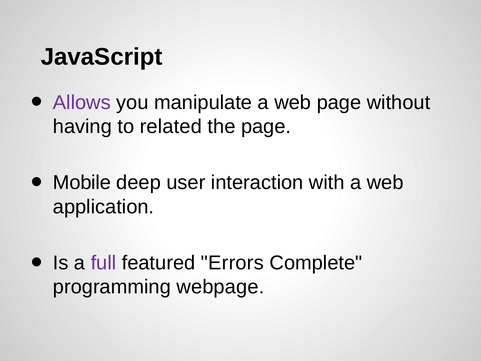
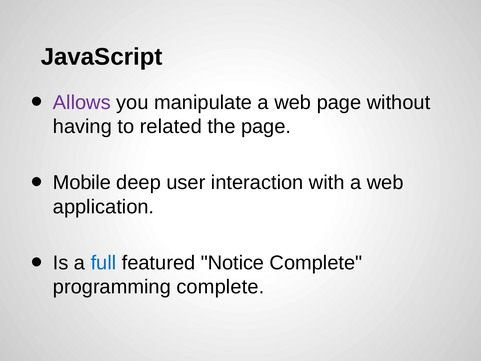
full colour: purple -> blue
Errors: Errors -> Notice
programming webpage: webpage -> complete
